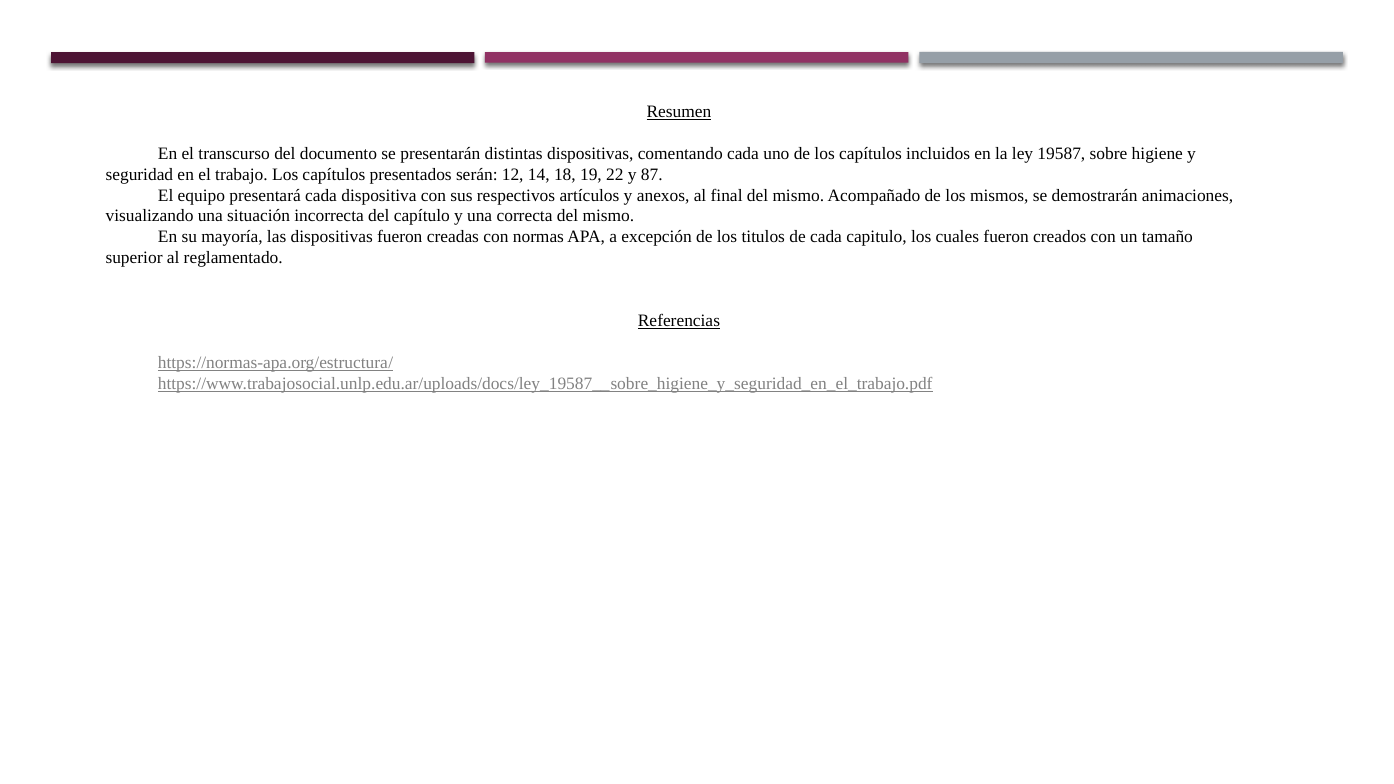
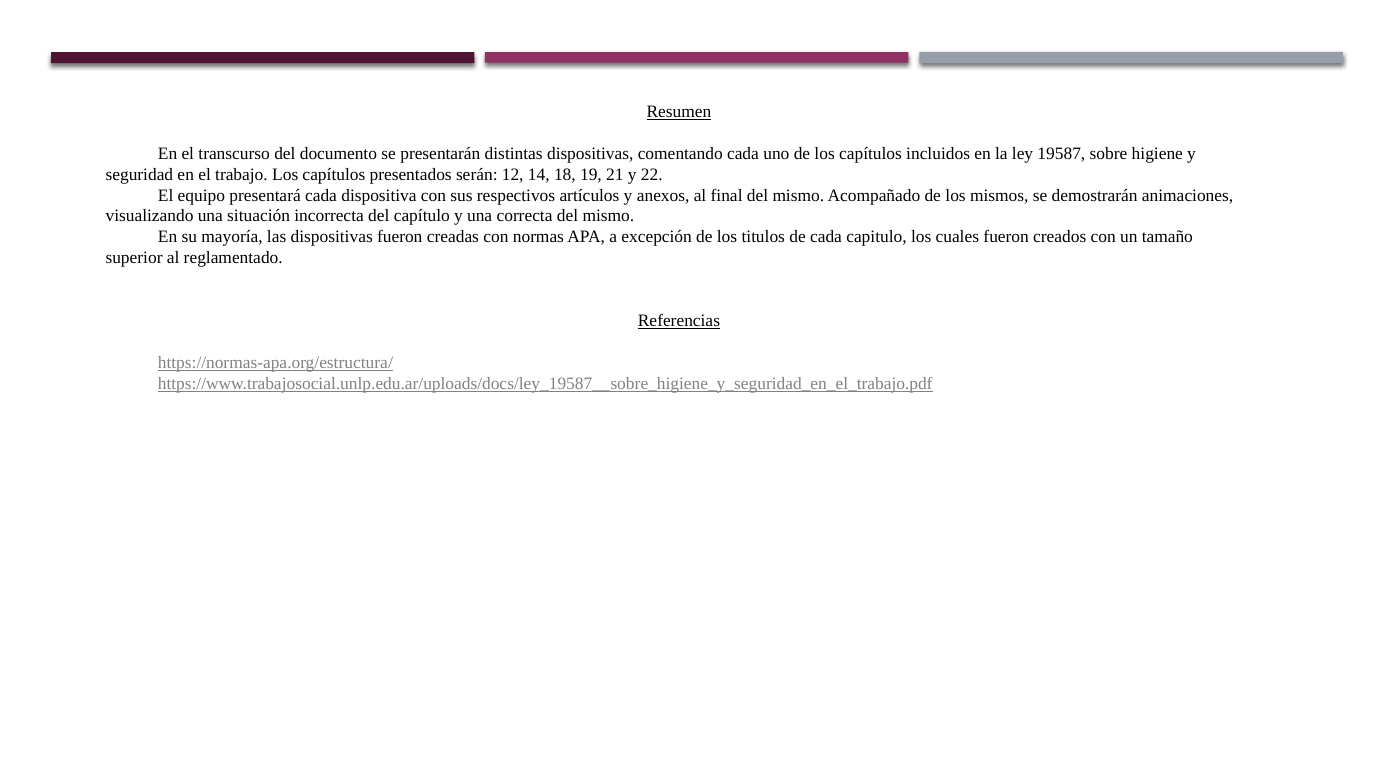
22: 22 -> 21
87: 87 -> 22
